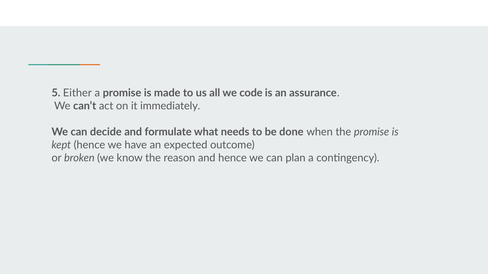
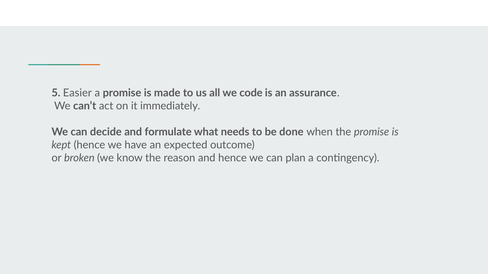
Either: Either -> Easier
